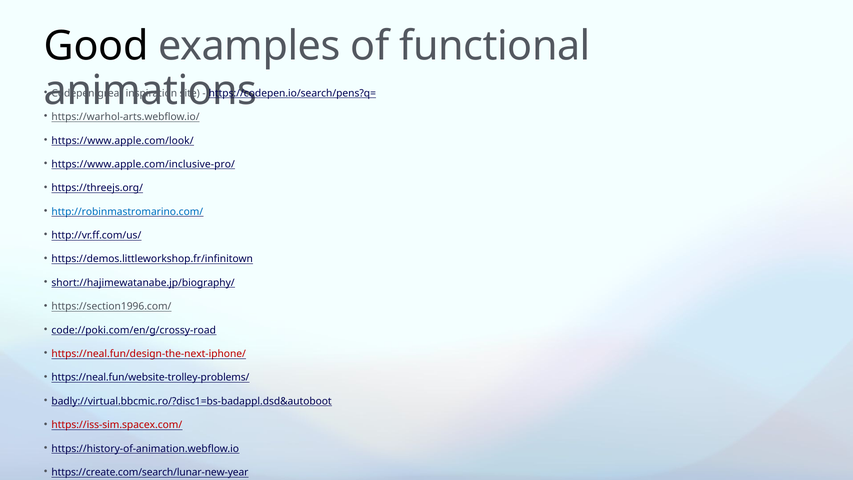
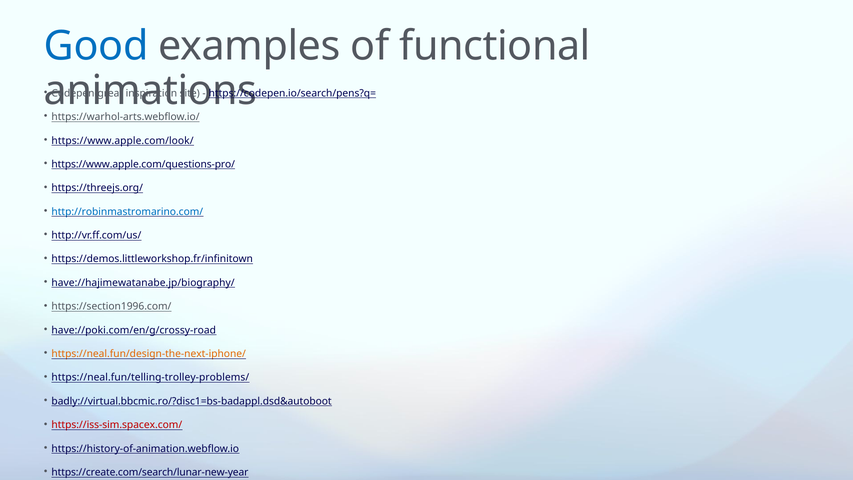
Good colour: black -> blue
https://www.apple.com/inclusive-pro/: https://www.apple.com/inclusive-pro/ -> https://www.apple.com/questions-pro/
short://hajimewatanabe.jp/biography/: short://hajimewatanabe.jp/biography/ -> have://hajimewatanabe.jp/biography/
code://poki.com/en/g/crossy-road: code://poki.com/en/g/crossy-road -> have://poki.com/en/g/crossy-road
https://neal.fun/design-the-next-iphone/ colour: red -> orange
https://neal.fun/website-trolley-problems/: https://neal.fun/website-trolley-problems/ -> https://neal.fun/telling-trolley-problems/
